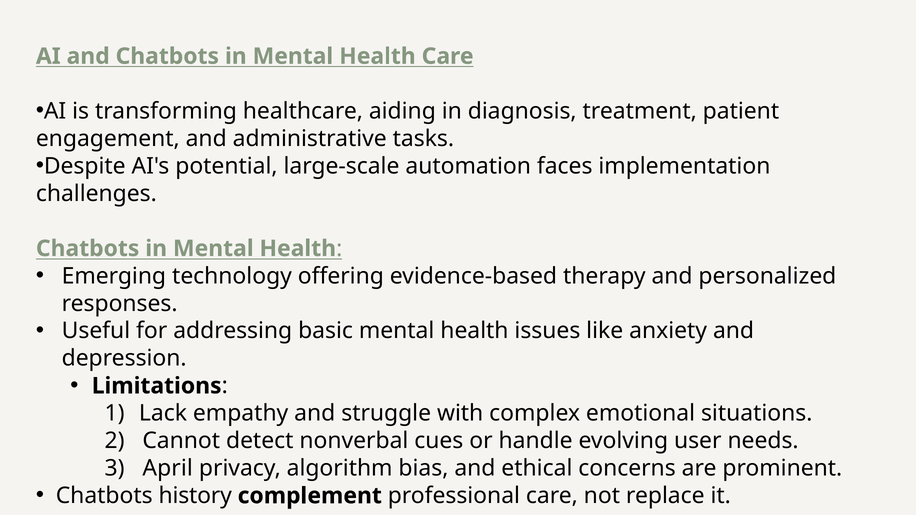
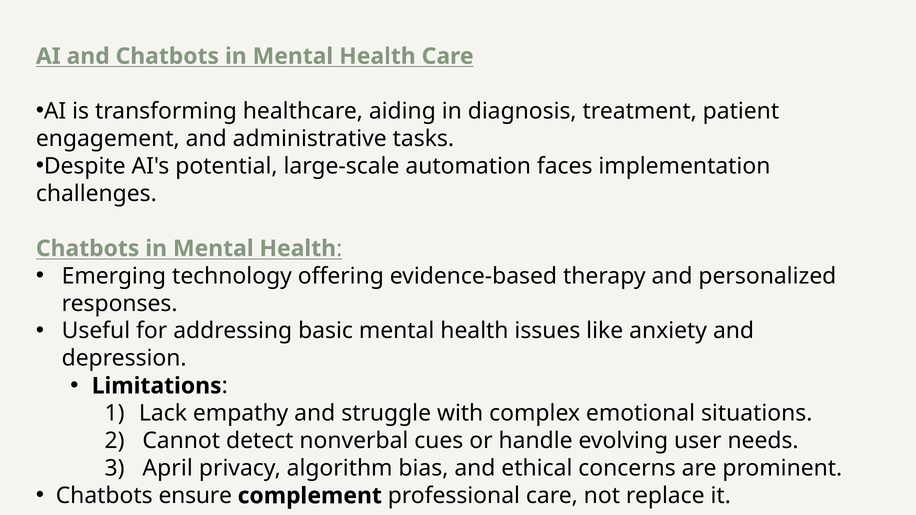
history: history -> ensure
